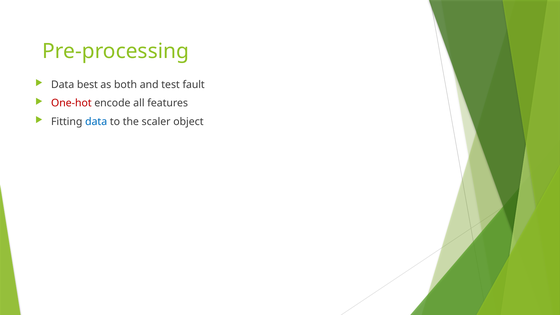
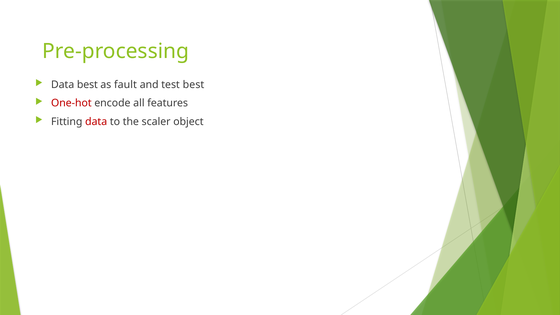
both: both -> fault
test fault: fault -> best
data at (96, 122) colour: blue -> red
